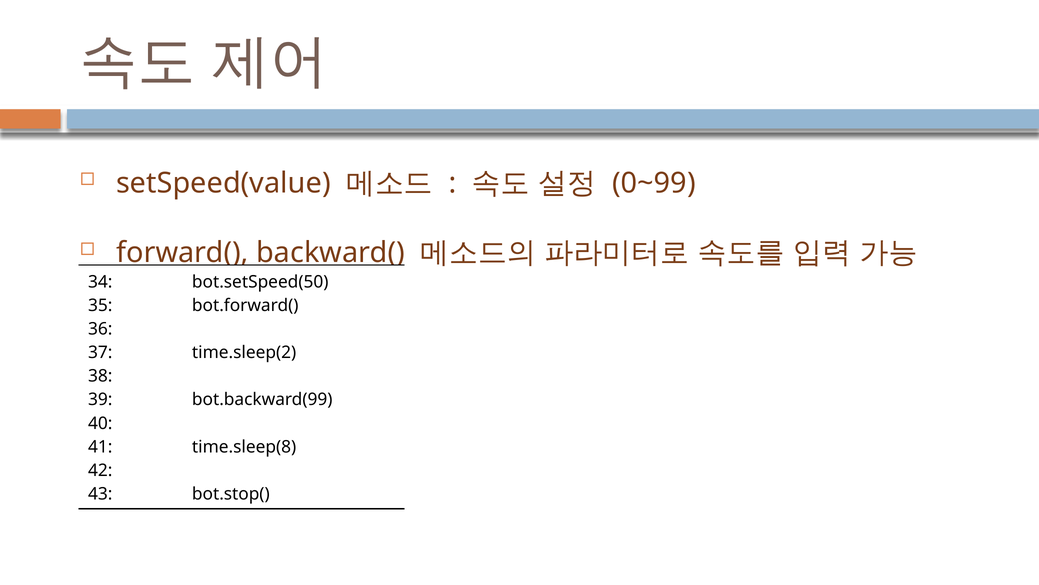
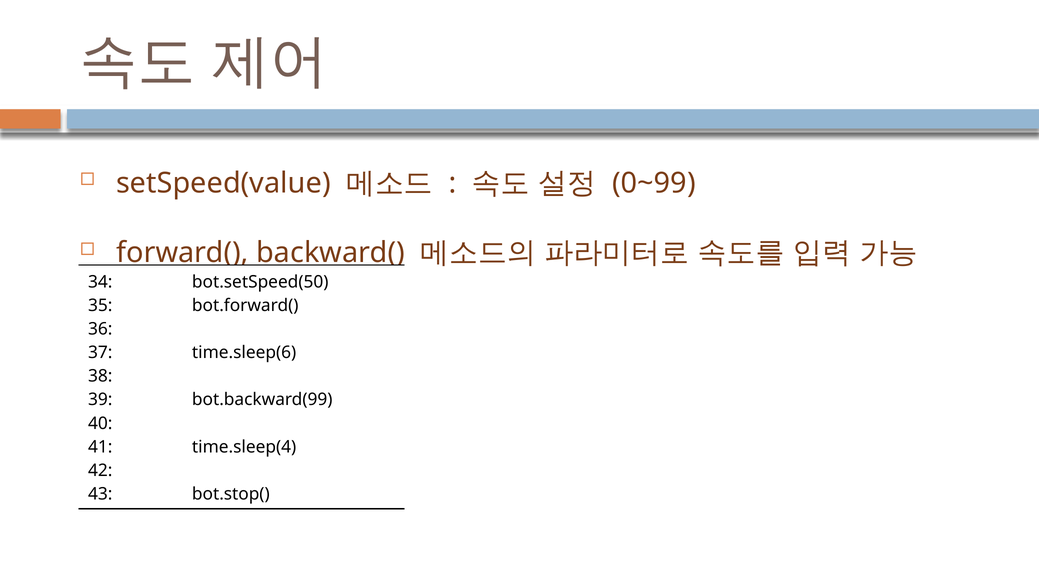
time.sleep(2: time.sleep(2 -> time.sleep(6
time.sleep(8: time.sleep(8 -> time.sleep(4
